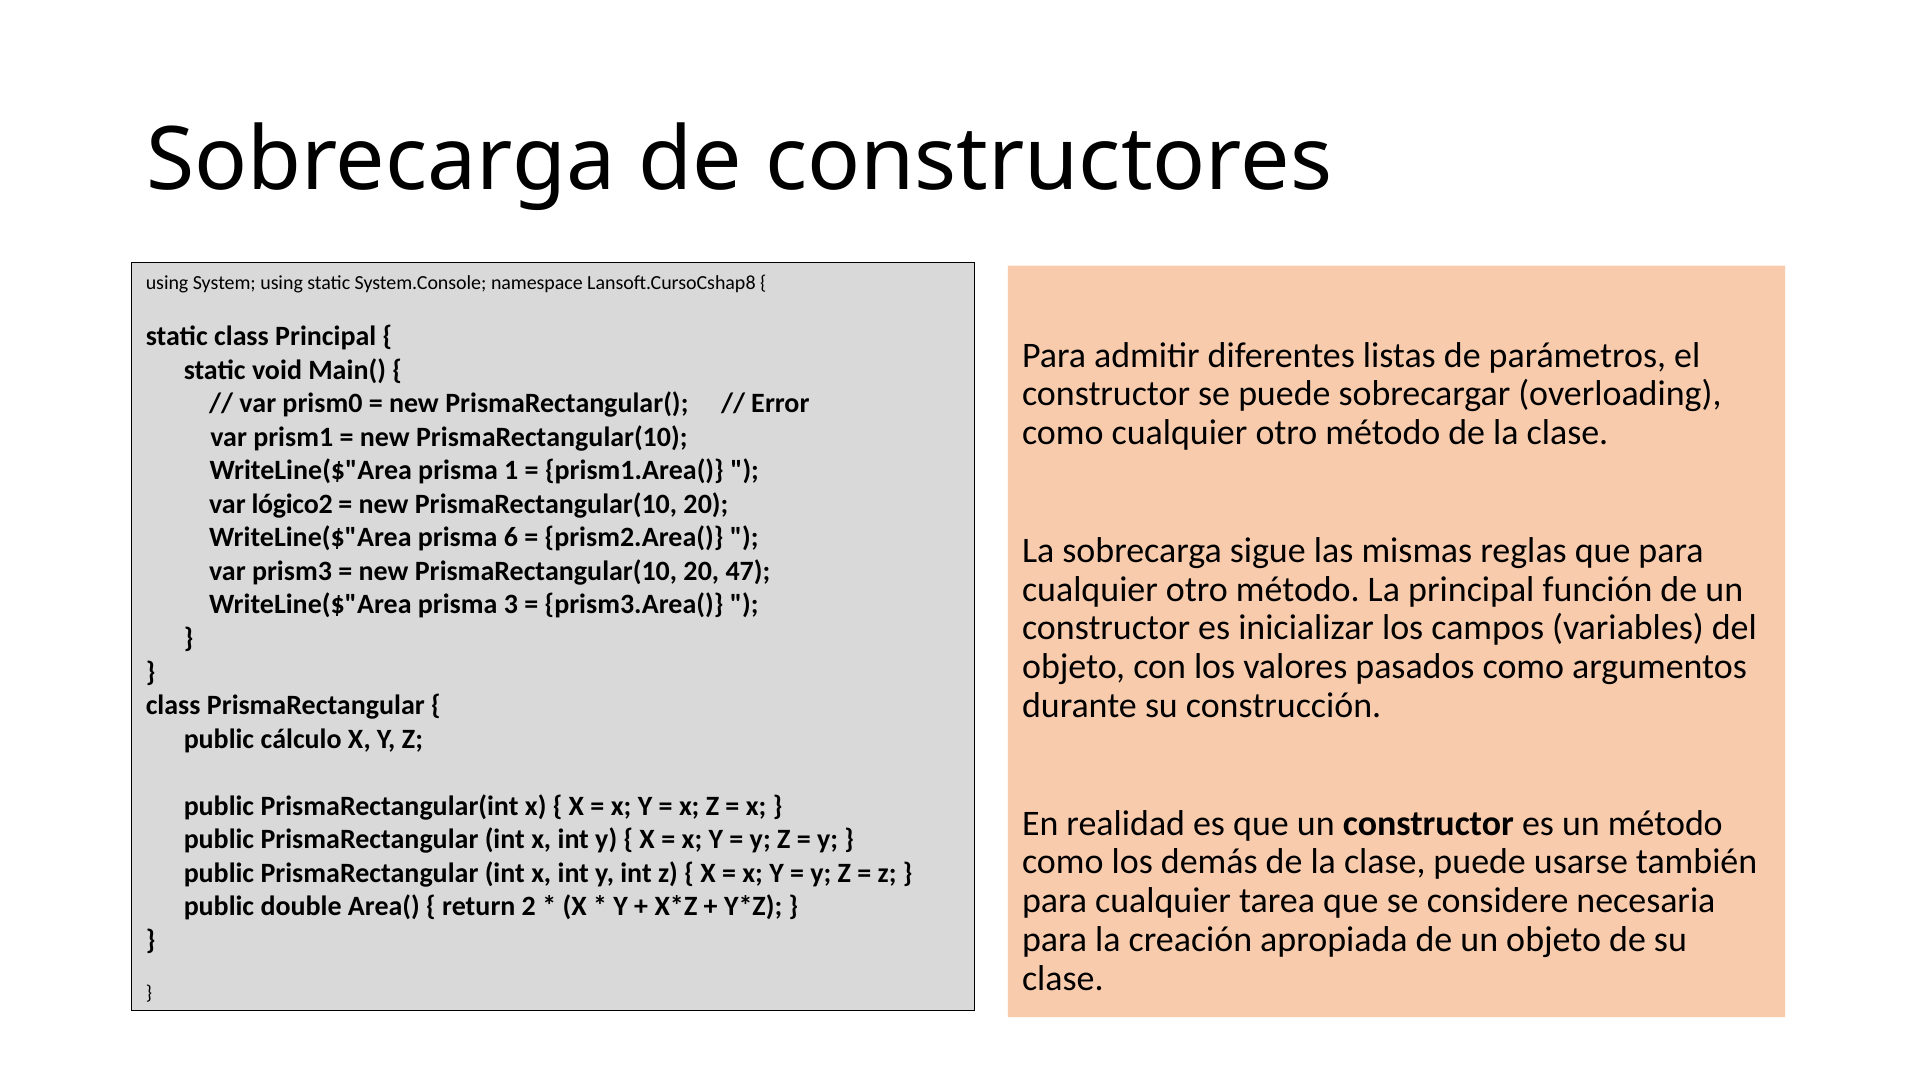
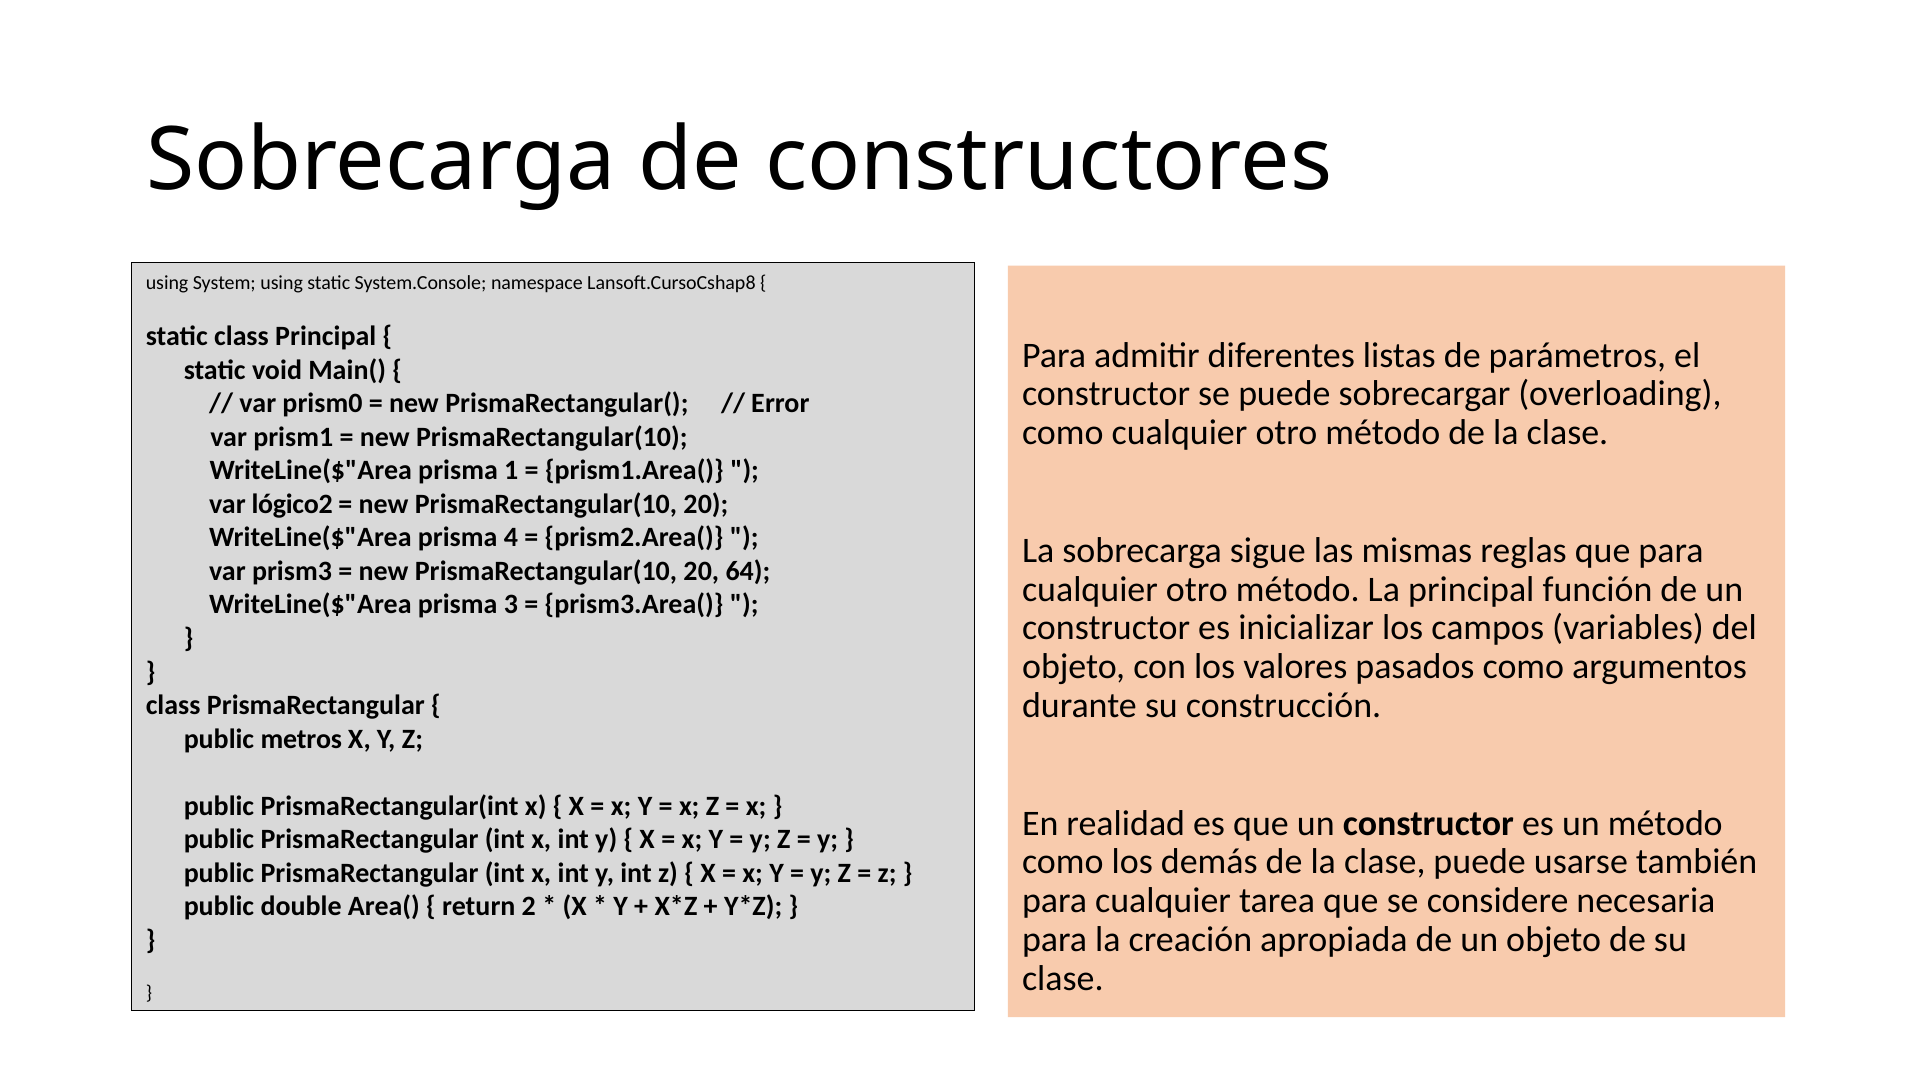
6: 6 -> 4
47: 47 -> 64
cálculo: cálculo -> metros
